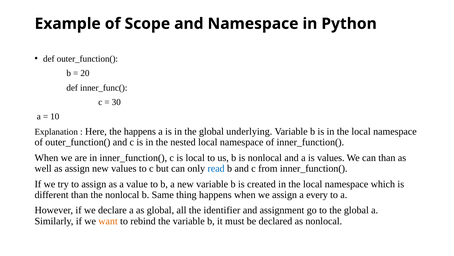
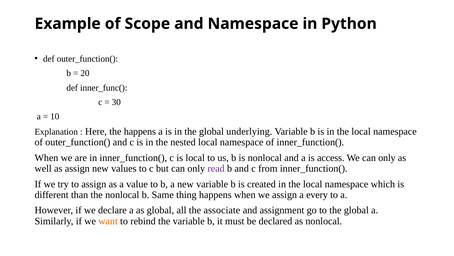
is values: values -> access
We can than: than -> only
read colour: blue -> purple
identifier: identifier -> associate
